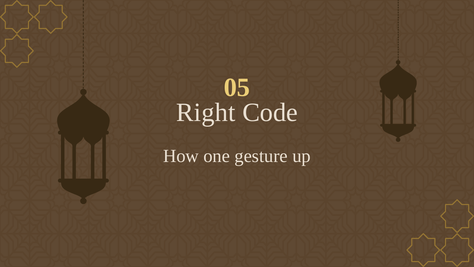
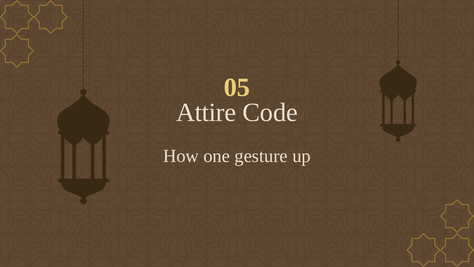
Right: Right -> Attire
